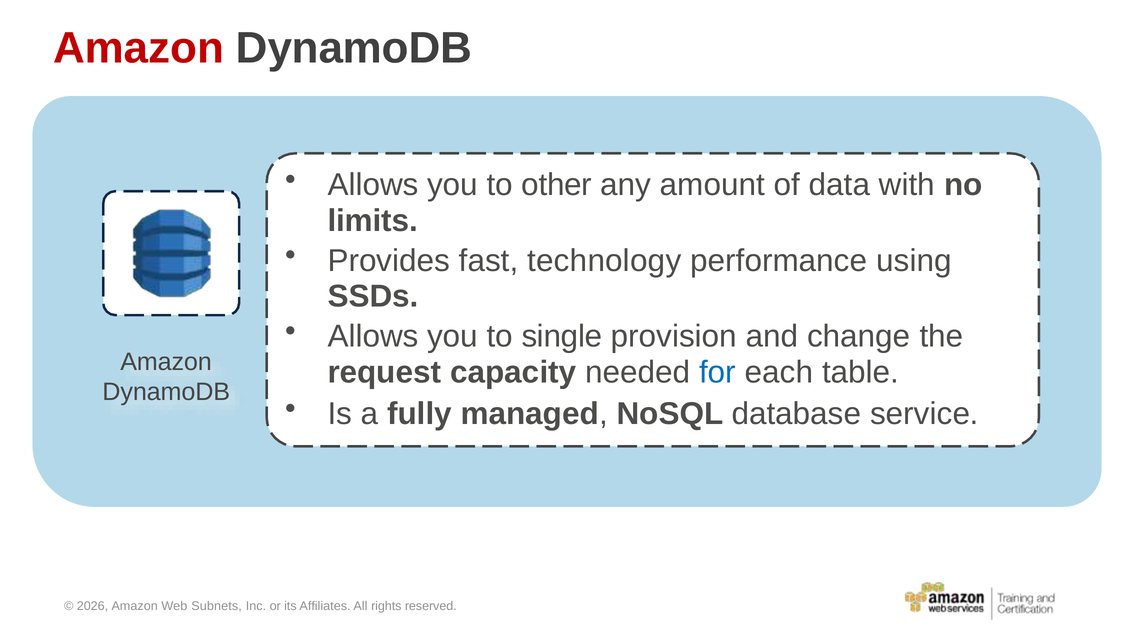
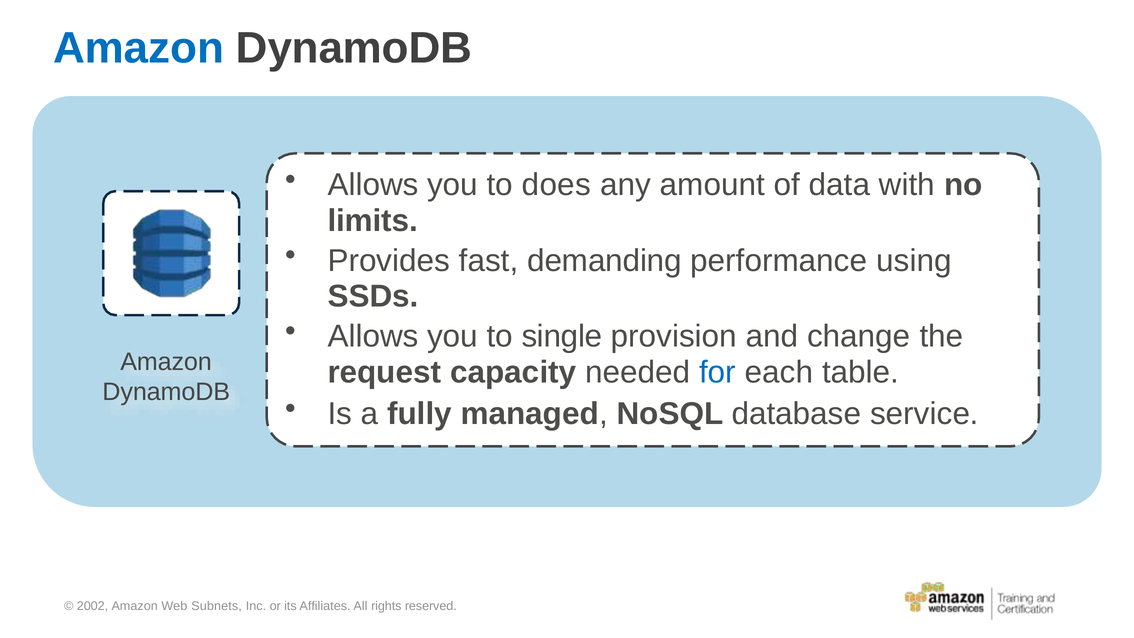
Amazon at (138, 48) colour: red -> blue
other: other -> does
technology: technology -> demanding
2026: 2026 -> 2002
